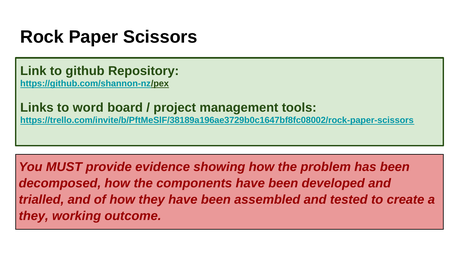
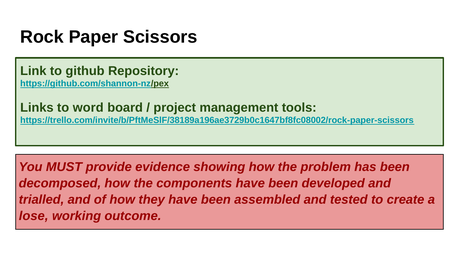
they at (34, 216): they -> lose
